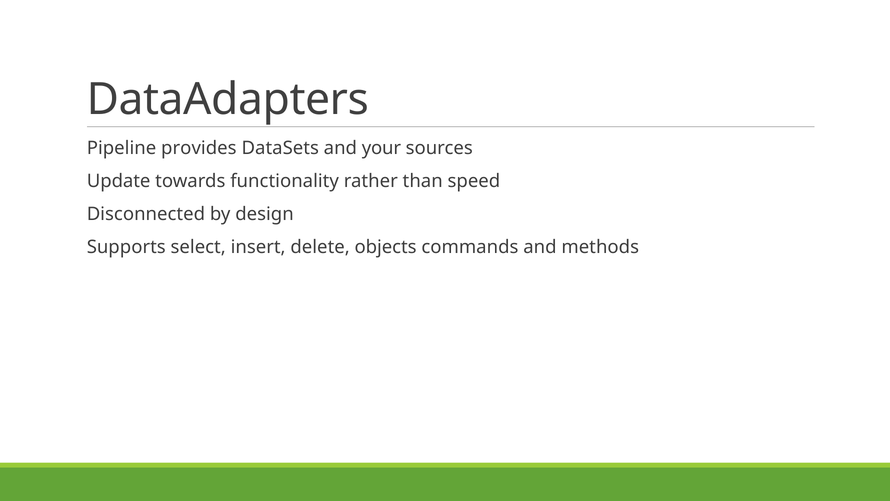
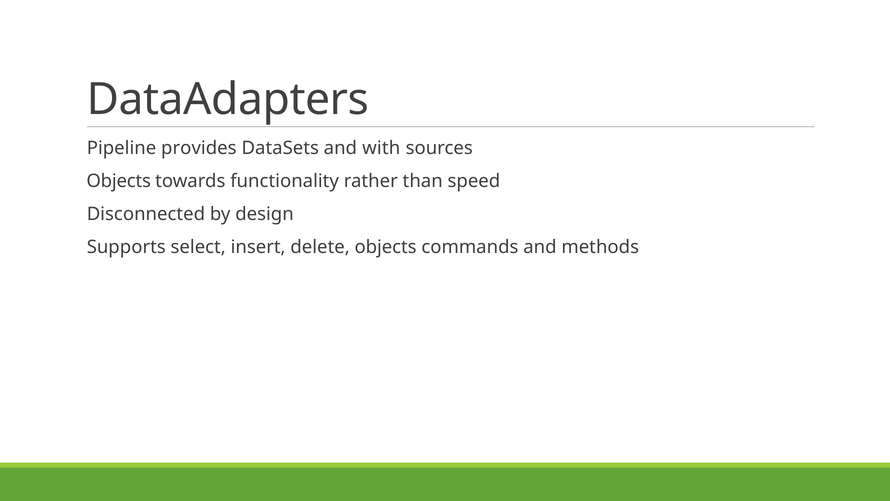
your: your -> with
Update at (119, 181): Update -> Objects
